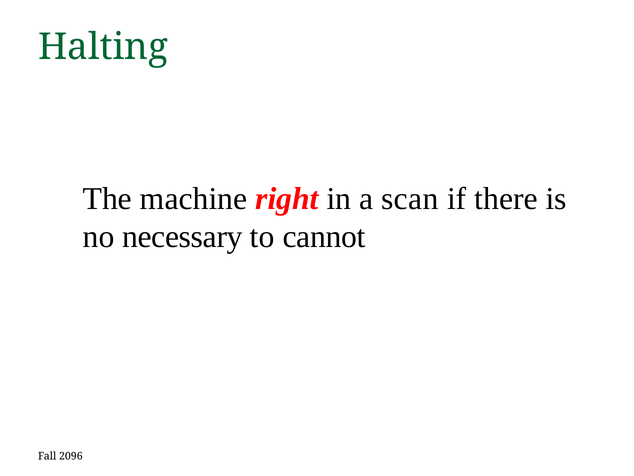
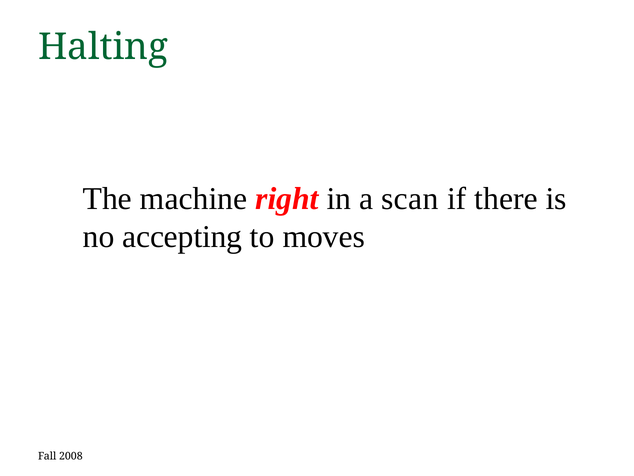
necessary: necessary -> accepting
cannot: cannot -> moves
2096: 2096 -> 2008
